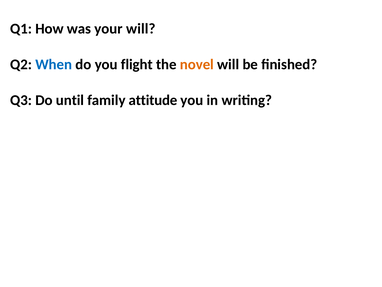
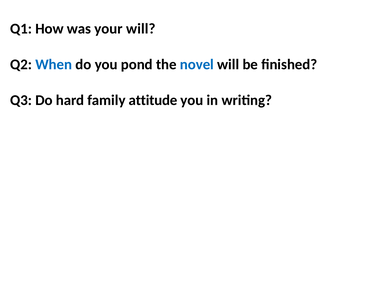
flight: flight -> pond
novel colour: orange -> blue
until: until -> hard
